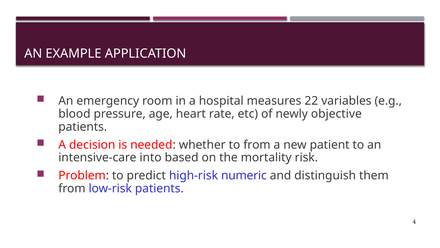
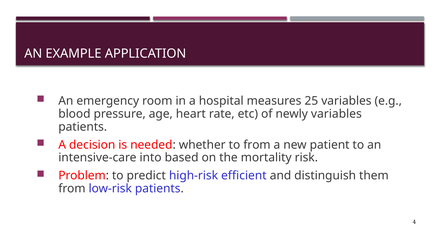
22: 22 -> 25
newly objective: objective -> variables
numeric: numeric -> efficient
